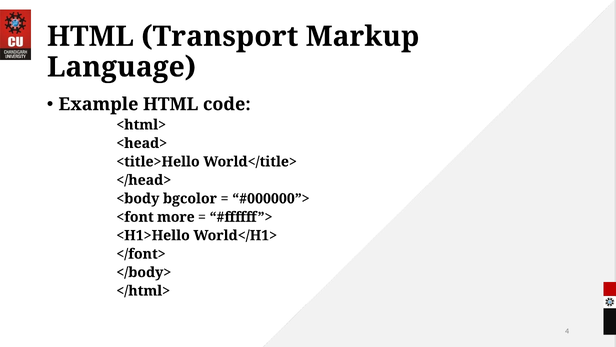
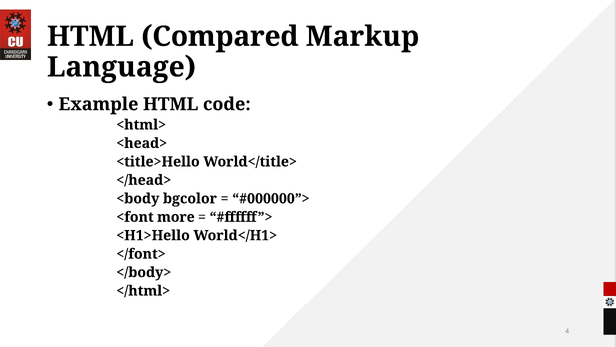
Transport: Transport -> Compared
